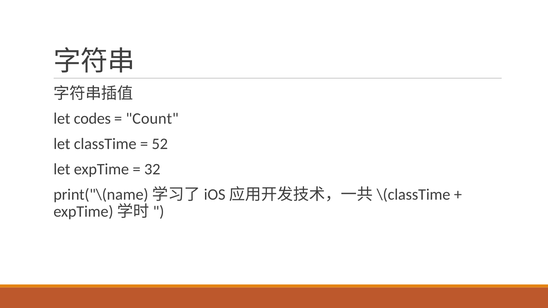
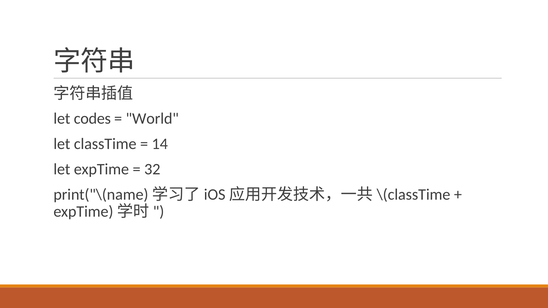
Count: Count -> World
52: 52 -> 14
